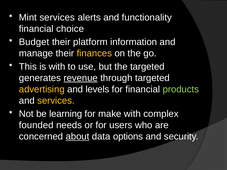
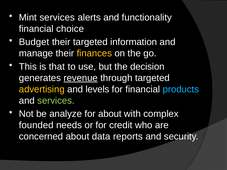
their platform: platform -> targeted
is with: with -> that
the targeted: targeted -> decision
products colour: light green -> light blue
services at (56, 101) colour: yellow -> light green
learning: learning -> analyze
for make: make -> about
users: users -> credit
about at (78, 137) underline: present -> none
options: options -> reports
